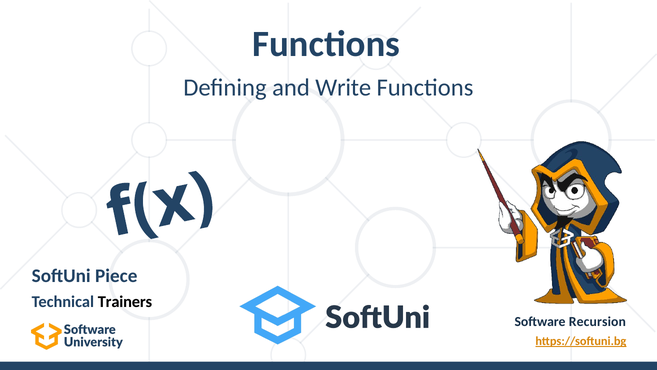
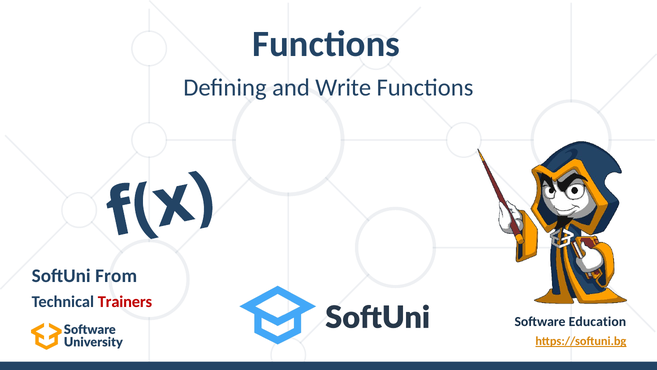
Piece: Piece -> From
Trainers colour: black -> red
Recursion: Recursion -> Education
